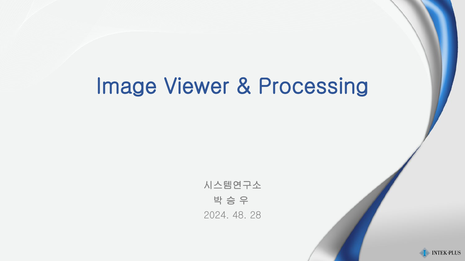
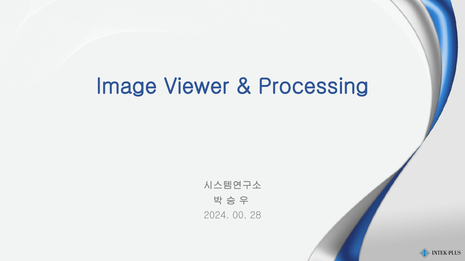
48: 48 -> 00
